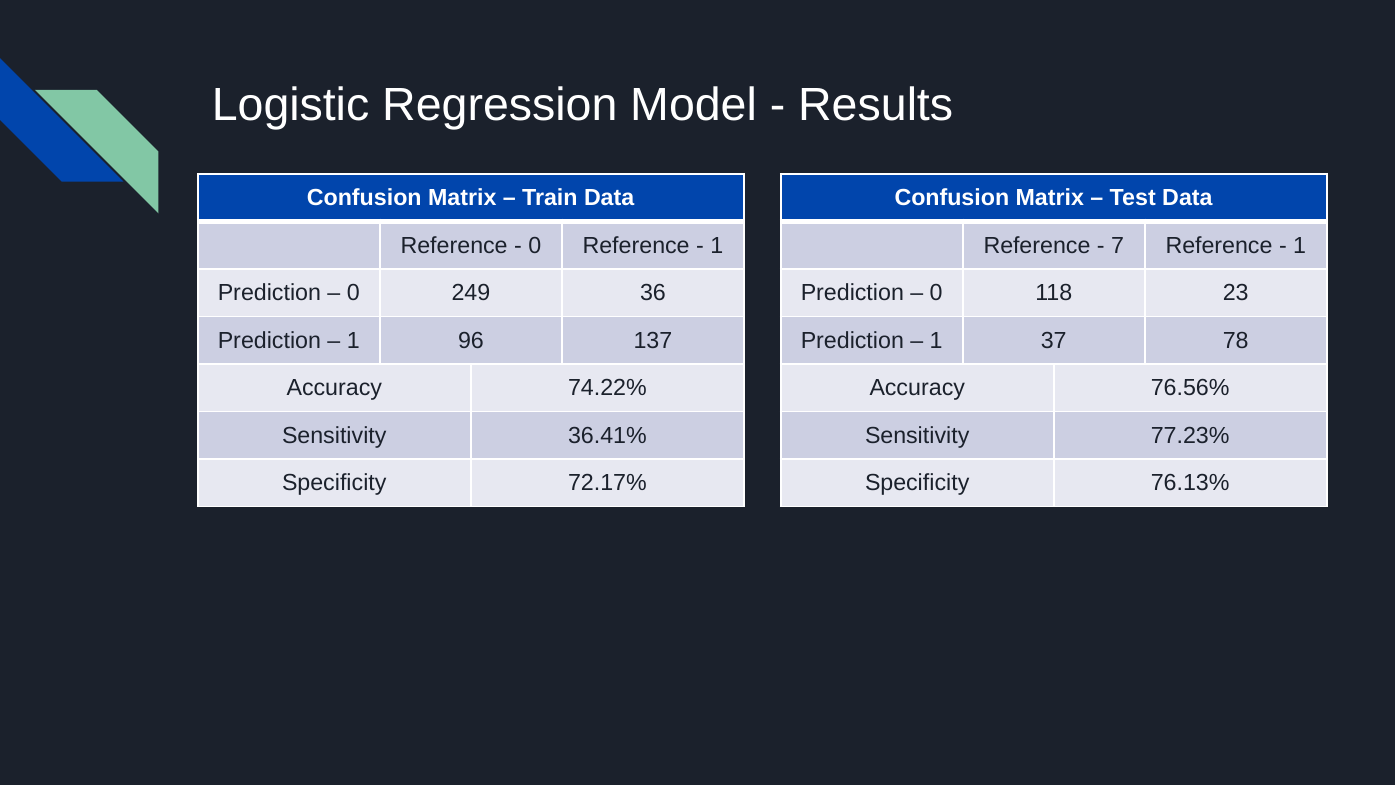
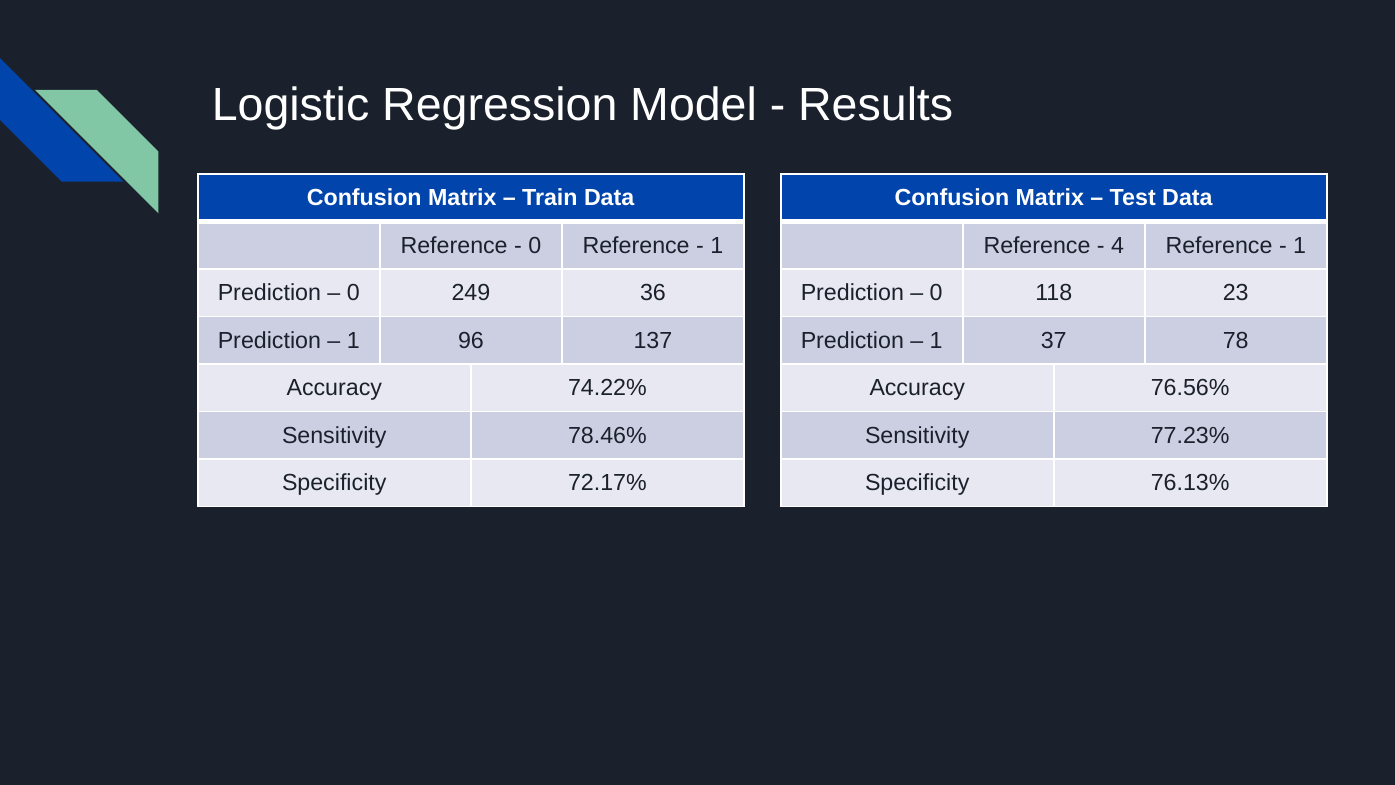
7: 7 -> 4
36.41%: 36.41% -> 78.46%
